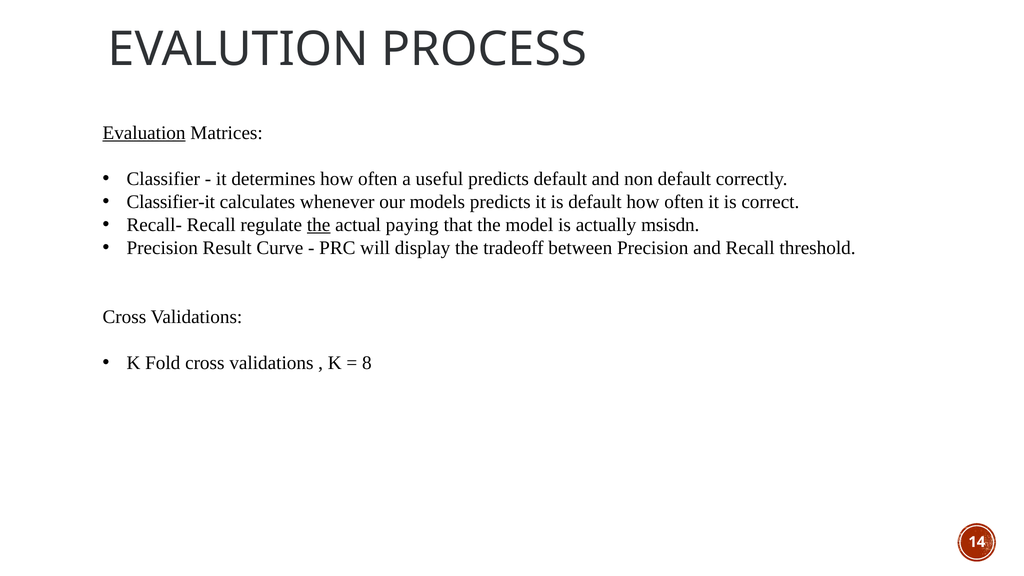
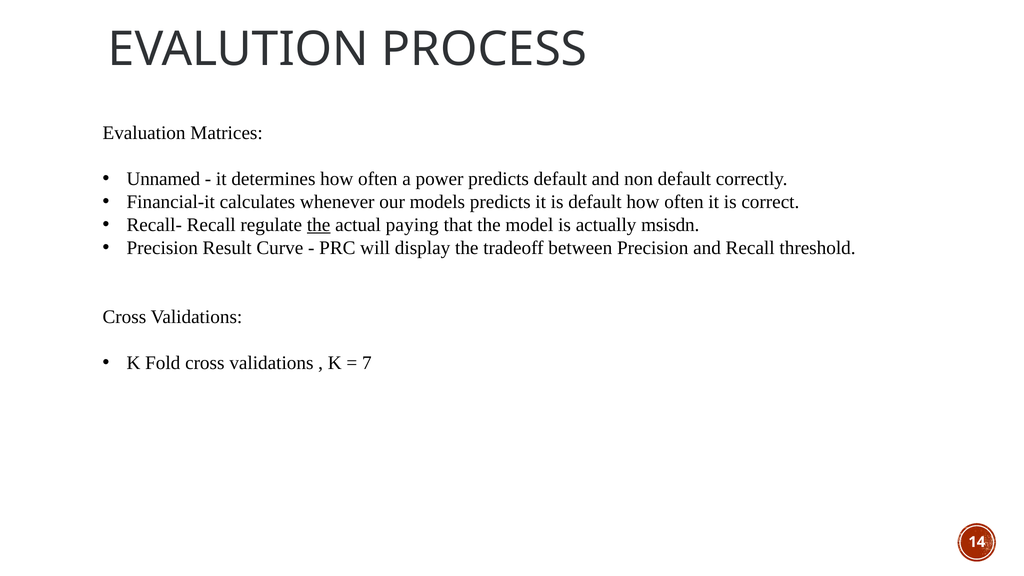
Evaluation underline: present -> none
Classifier: Classifier -> Unnamed
useful: useful -> power
Classifier-it: Classifier-it -> Financial-it
8: 8 -> 7
